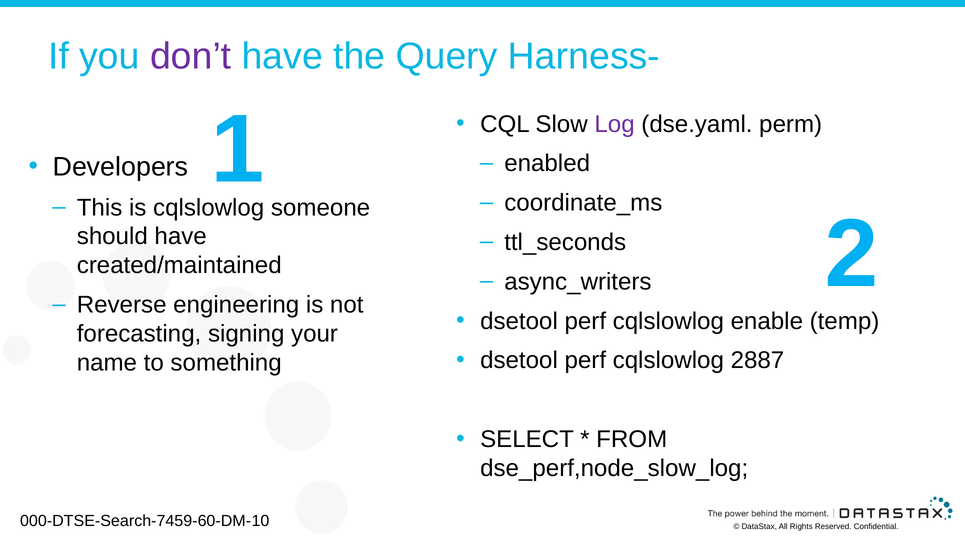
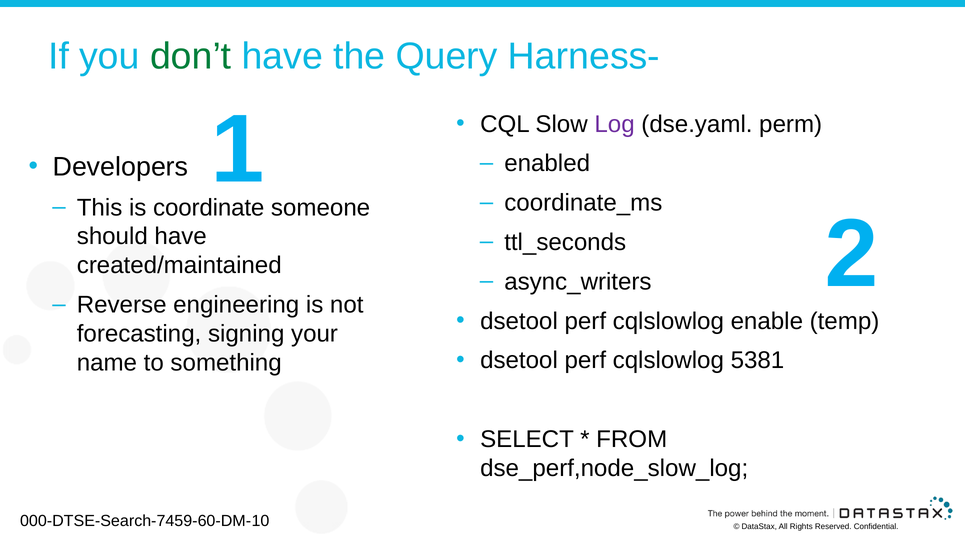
don’t colour: purple -> green
is cqlslowlog: cqlslowlog -> coordinate
2887: 2887 -> 5381
